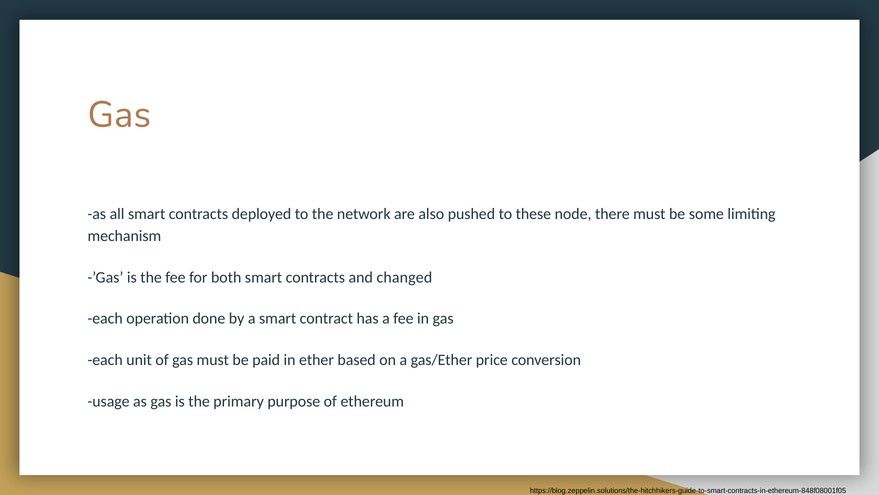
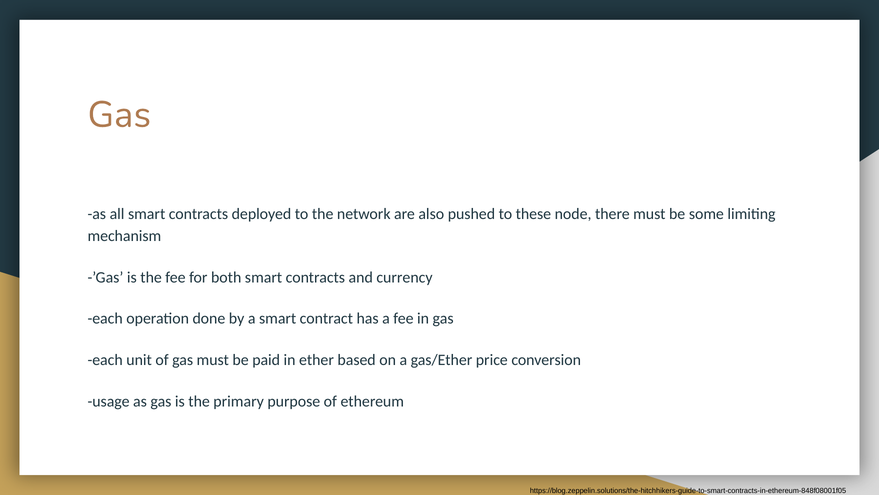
changed: changed -> currency
